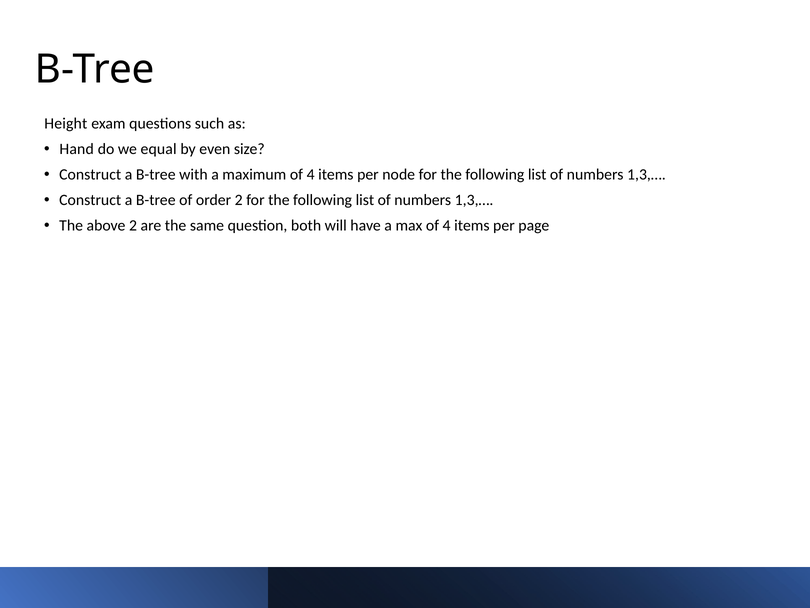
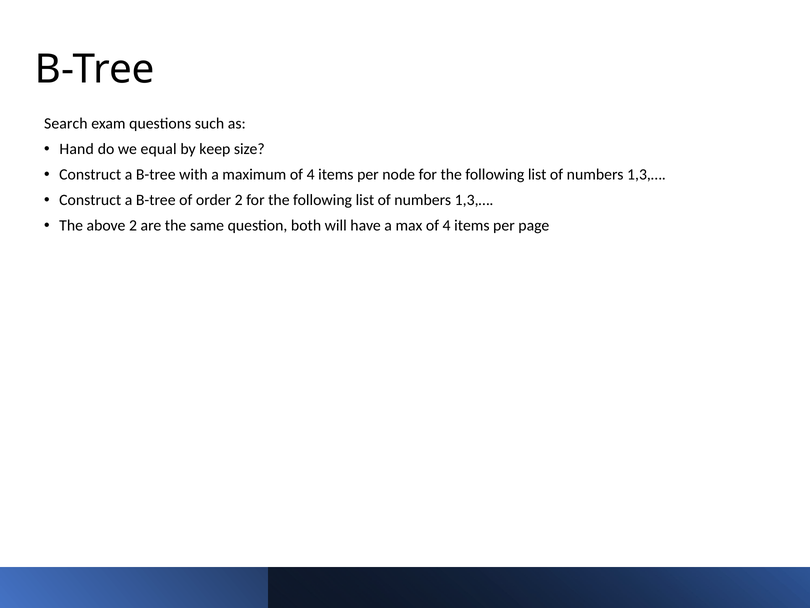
Height: Height -> Search
even: even -> keep
